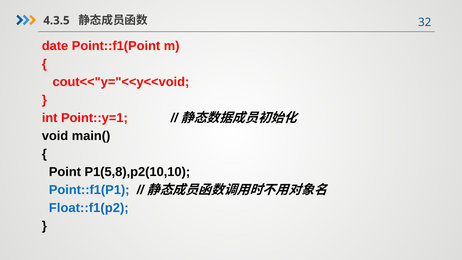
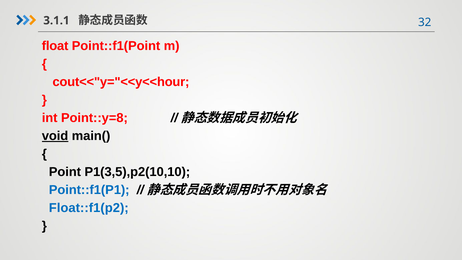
4.3.5: 4.3.5 -> 3.1.1
date: date -> float
cout<<"y="<<y<<void: cout<<"y="<<y<<void -> cout<<"y="<<y<<hour
Point::y=1: Point::y=1 -> Point::y=8
void underline: none -> present
P1(5,8),p2(10,10: P1(5,8),p2(10,10 -> P1(3,5),p2(10,10
